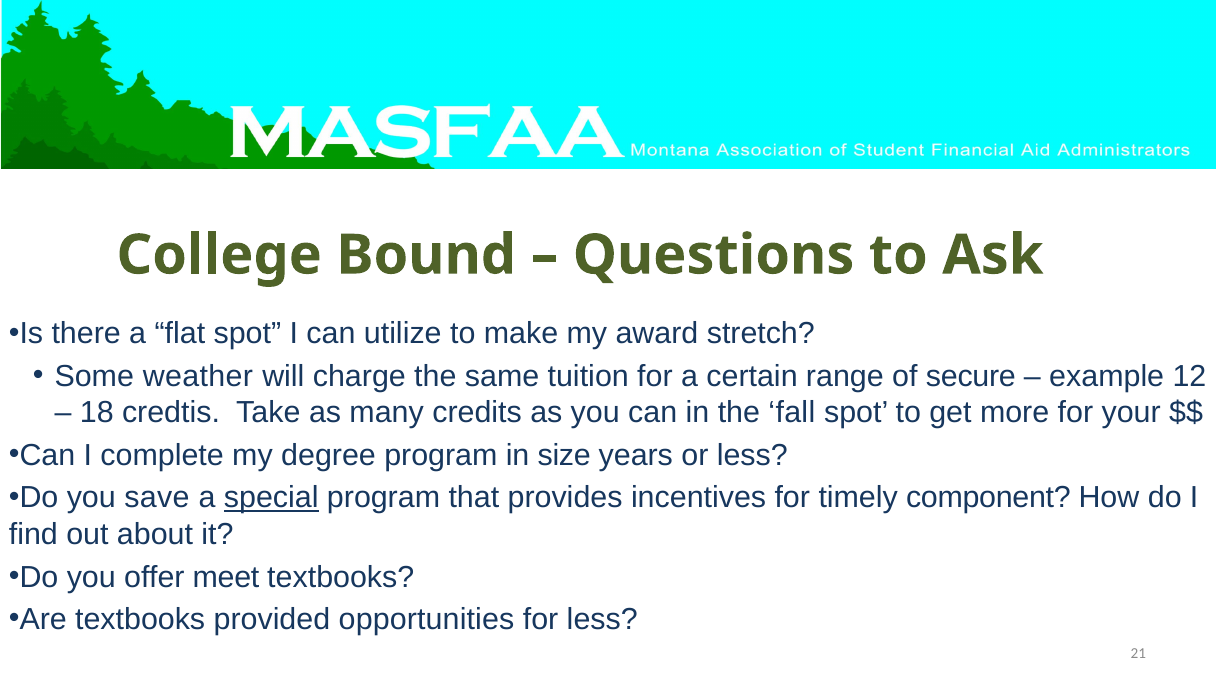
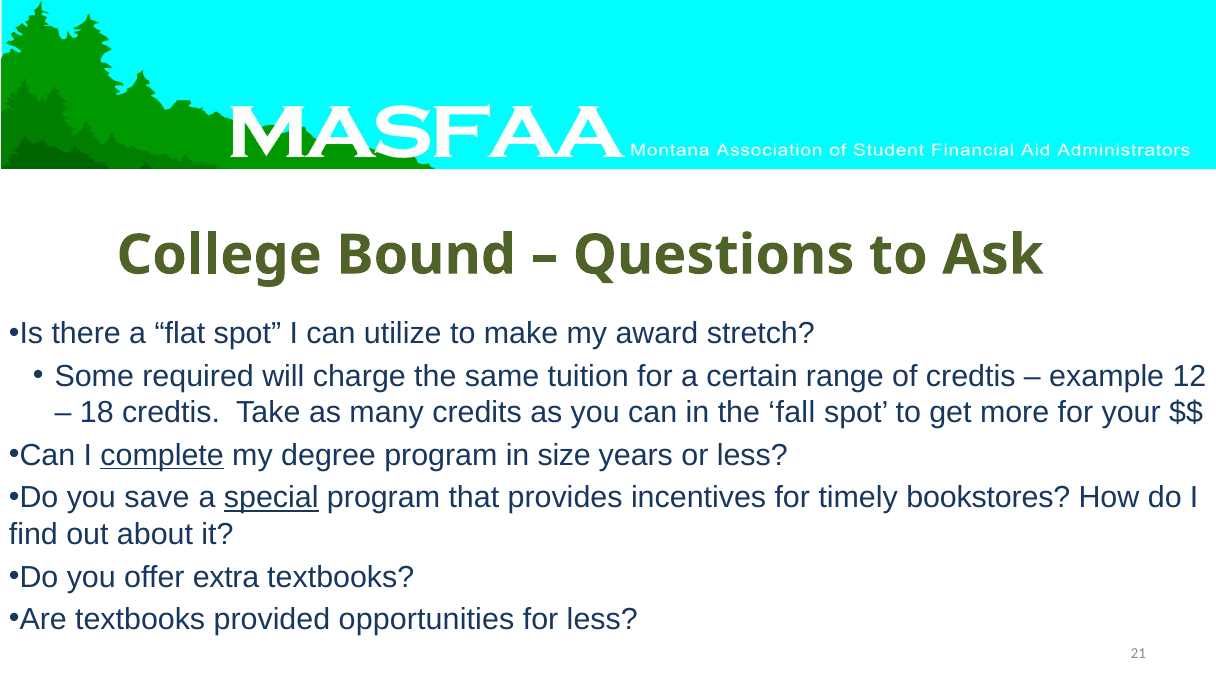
weather: weather -> required
of secure: secure -> credtis
complete underline: none -> present
component: component -> bookstores
meet: meet -> extra
